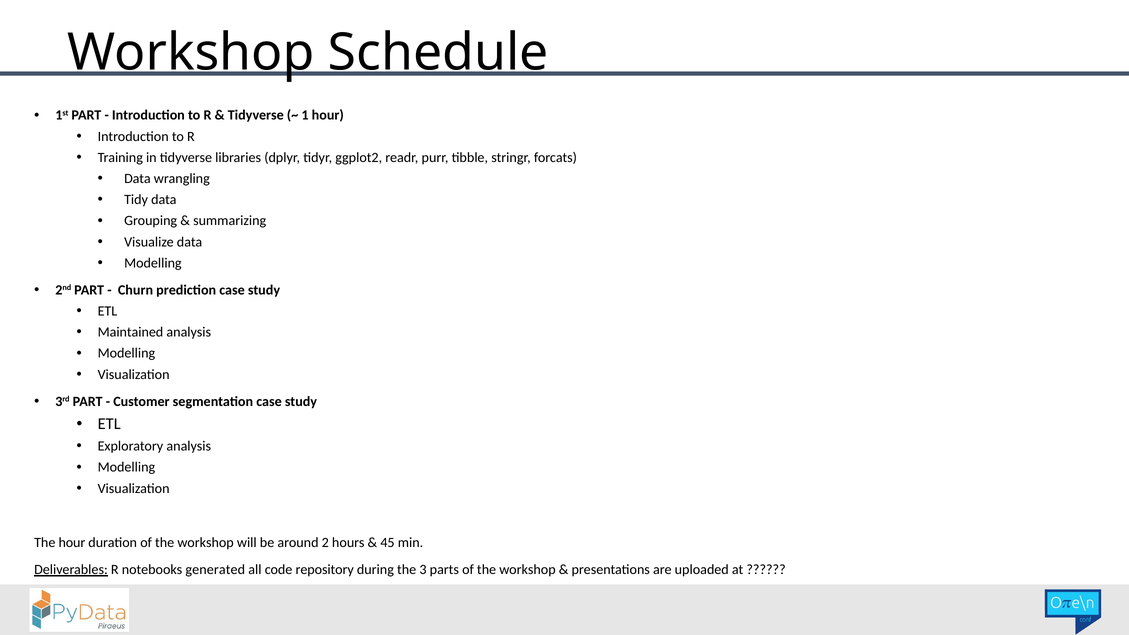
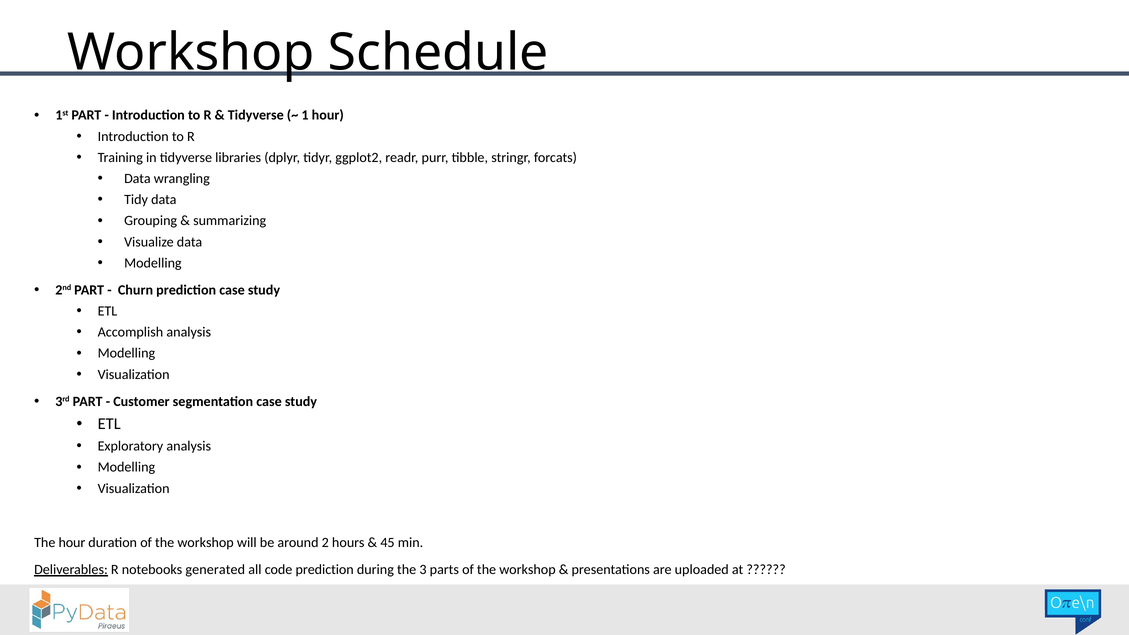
Maintained: Maintained -> Accomplish
code repository: repository -> prediction
